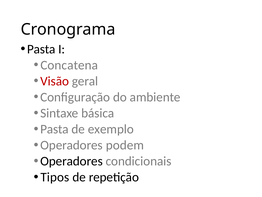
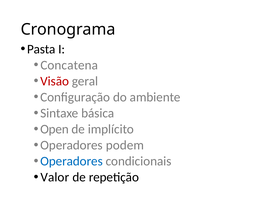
Pasta at (54, 129): Pasta -> Open
exemplo: exemplo -> implícito
Operadores at (72, 161) colour: black -> blue
Tipos: Tipos -> Valor
